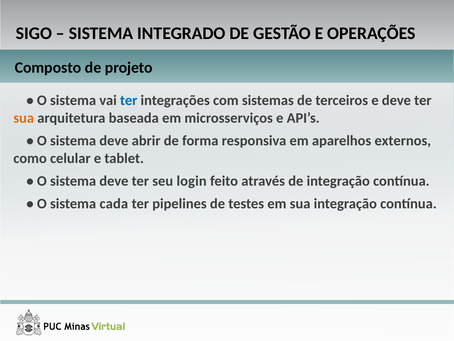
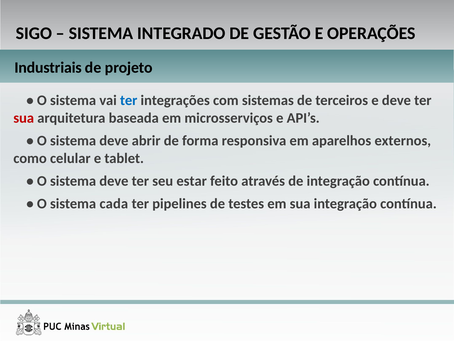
Composto: Composto -> Industriais
sua at (24, 118) colour: orange -> red
login: login -> estar
